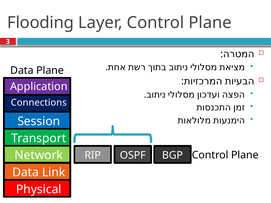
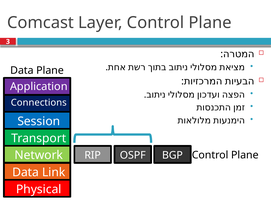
Flooding: Flooding -> Comcast
